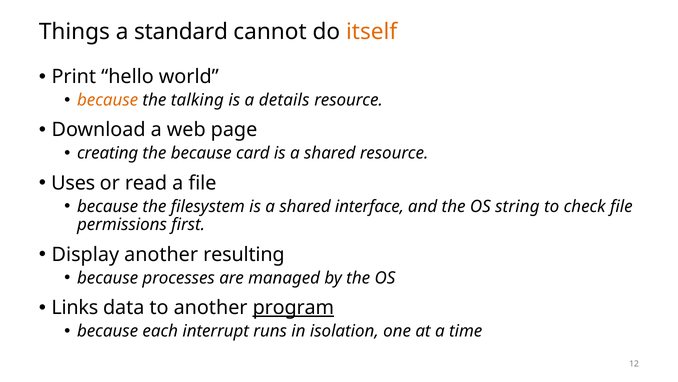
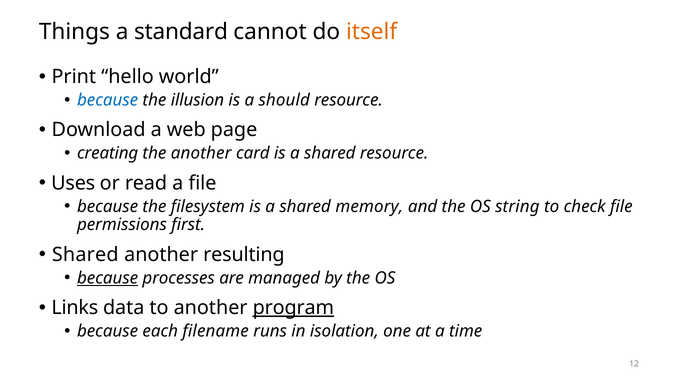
because at (108, 100) colour: orange -> blue
talking: talking -> illusion
details: details -> should
the because: because -> another
interface: interface -> memory
Display at (85, 254): Display -> Shared
because at (108, 278) underline: none -> present
interrupt: interrupt -> filename
